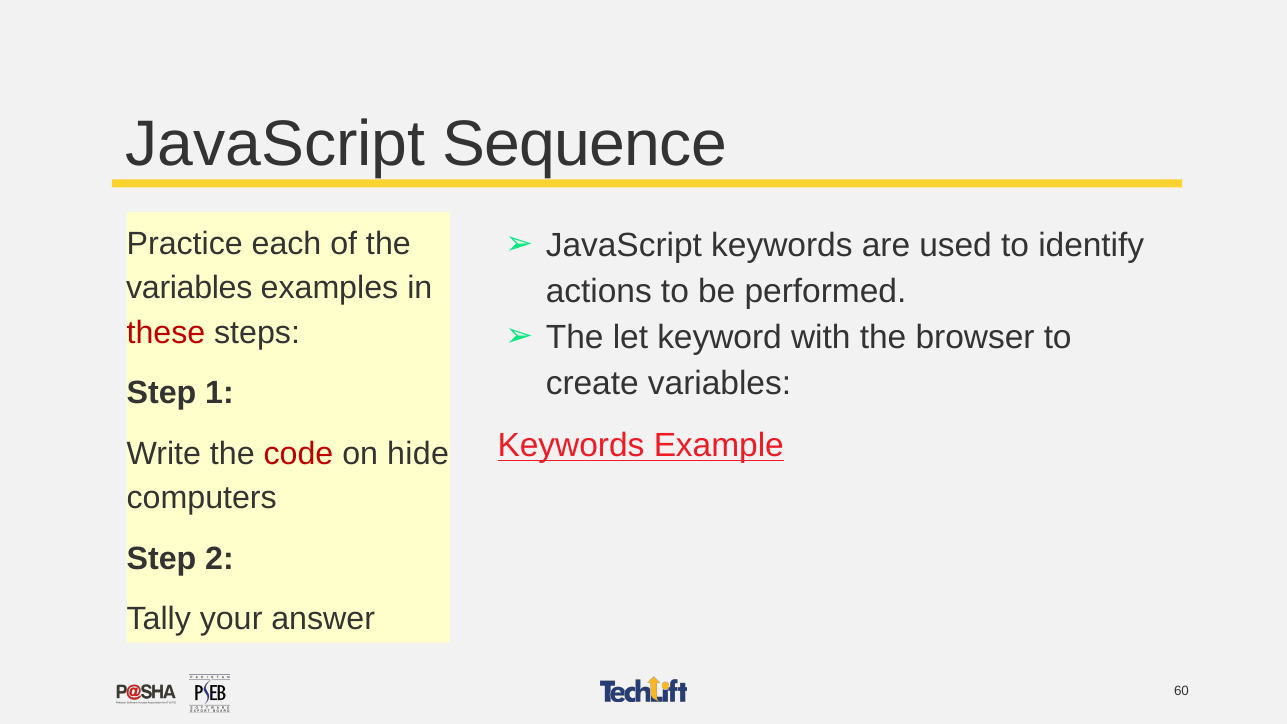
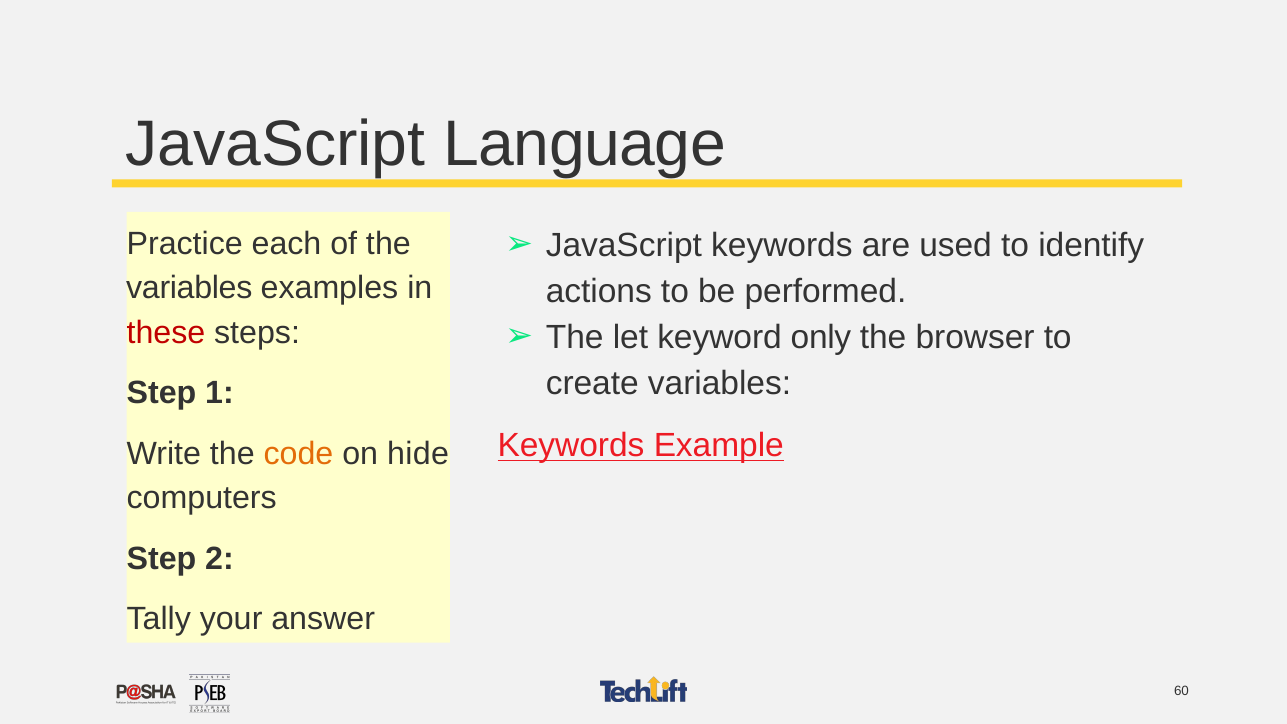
Sequence: Sequence -> Language
with: with -> only
code colour: red -> orange
